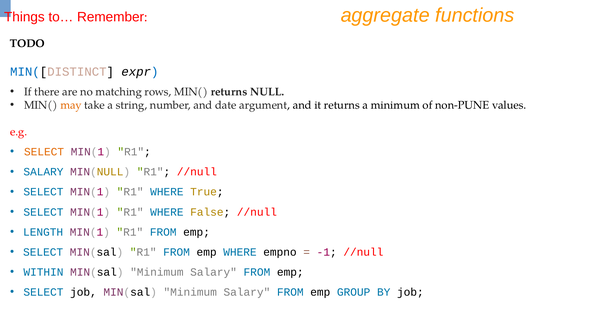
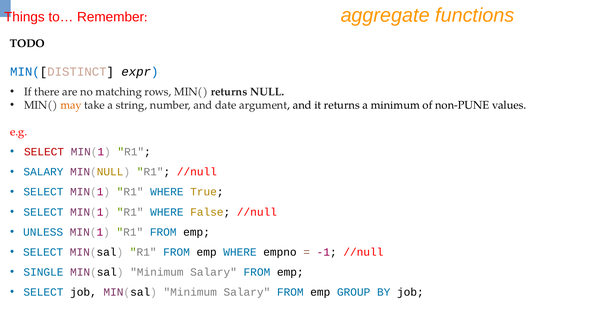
SELECT at (44, 152) colour: orange -> red
LENGTH: LENGTH -> UNLESS
WITHIN: WITHIN -> SINGLE
